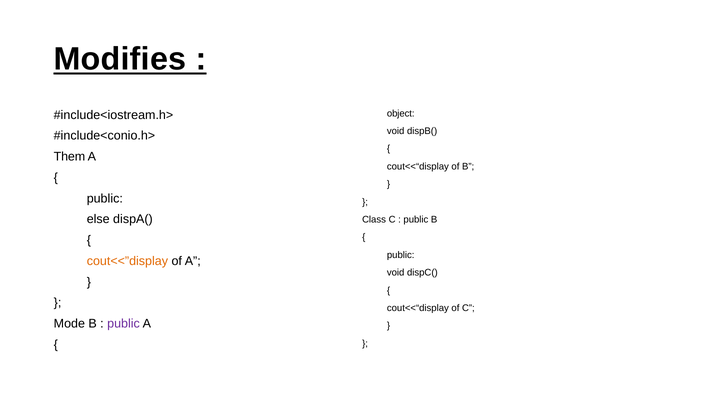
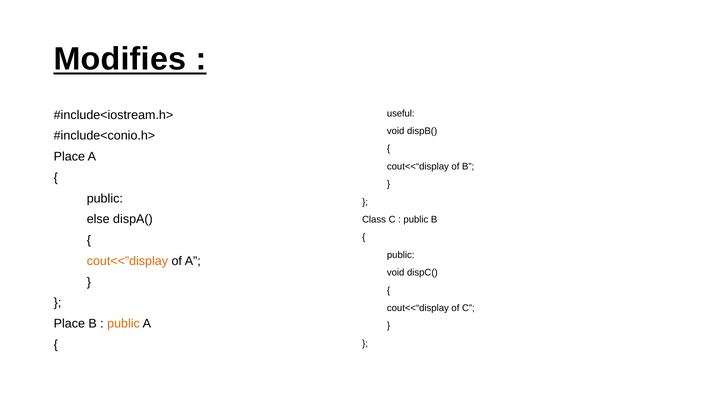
object: object -> useful
Them at (69, 157): Them -> Place
Mode at (69, 323): Mode -> Place
public at (124, 323) colour: purple -> orange
